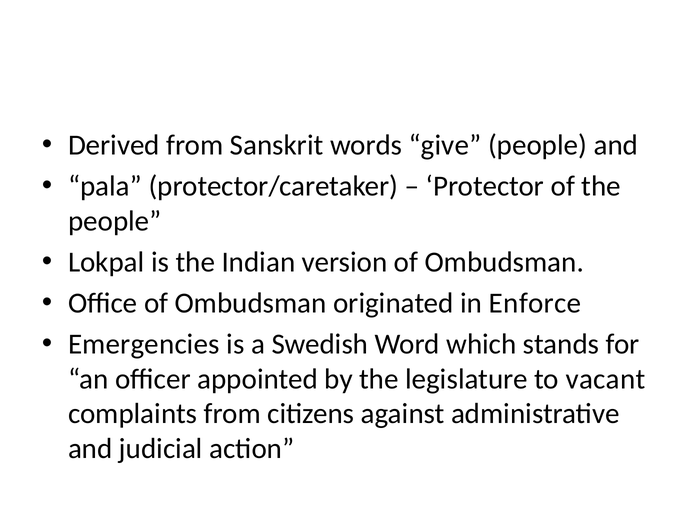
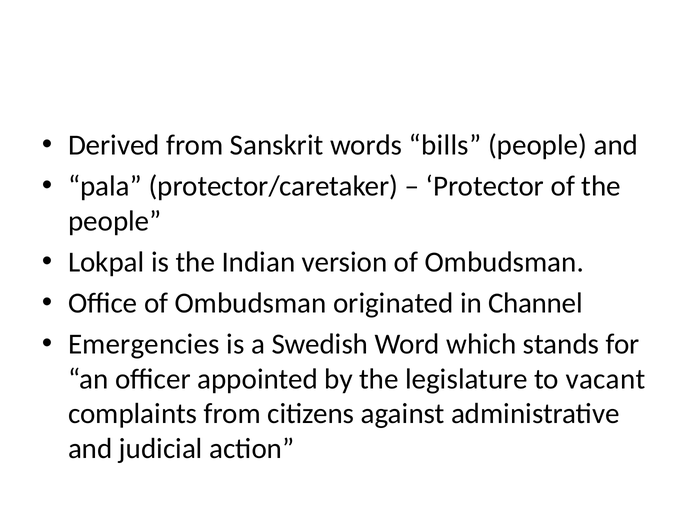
give: give -> bills
Enforce: Enforce -> Channel
